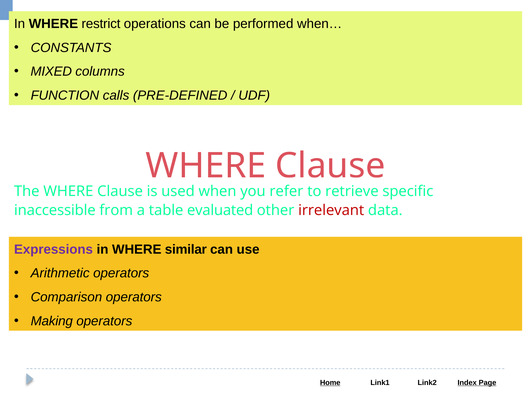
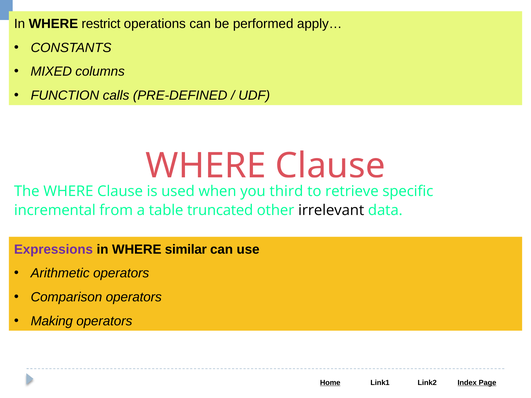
when…: when… -> apply…
refer: refer -> third
inaccessible: inaccessible -> incremental
evaluated: evaluated -> truncated
irrelevant colour: red -> black
